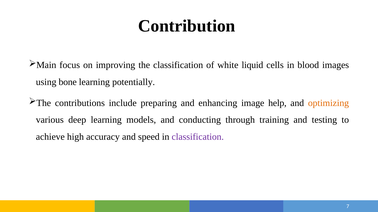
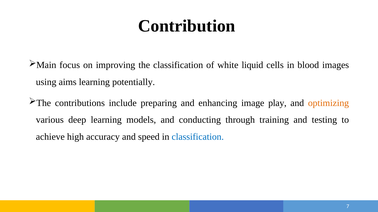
bone: bone -> aims
help: help -> play
classification at (198, 137) colour: purple -> blue
